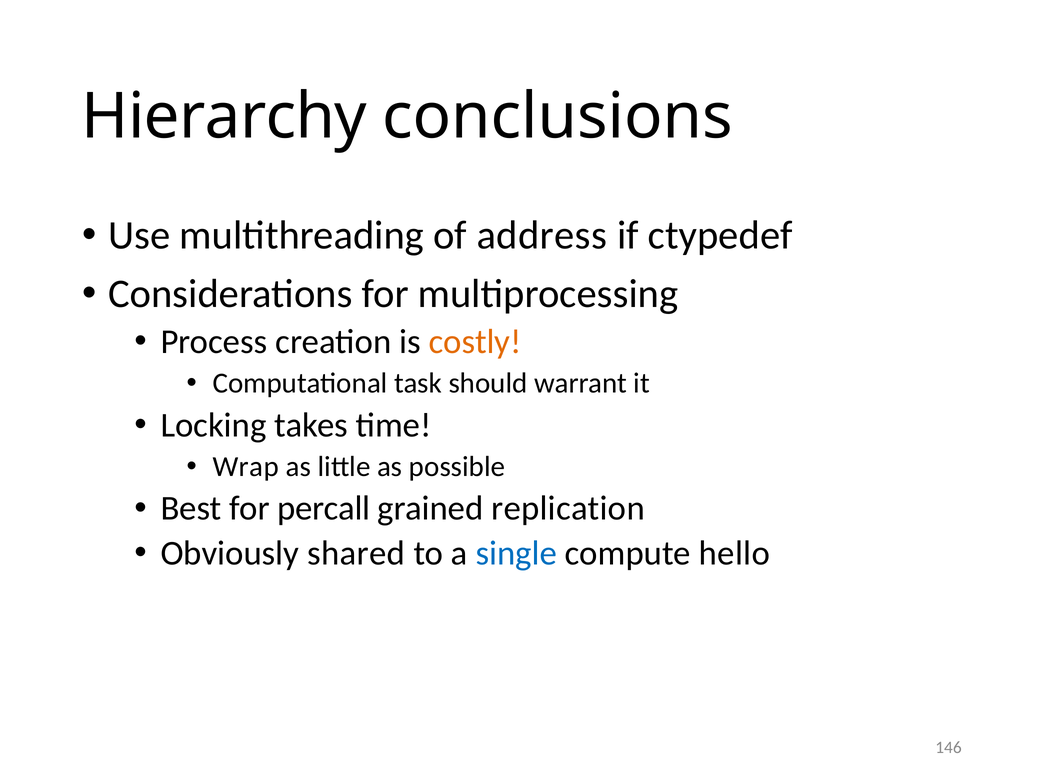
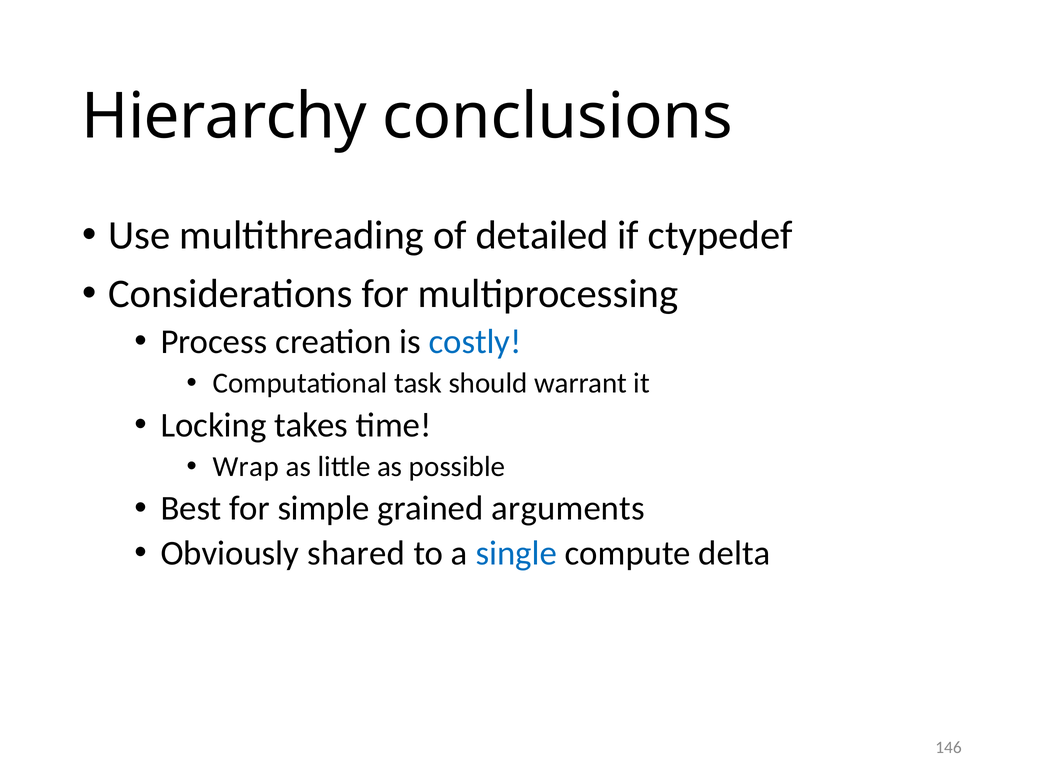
address: address -> detailed
costly colour: orange -> blue
percall: percall -> simple
replication: replication -> arguments
hello: hello -> delta
